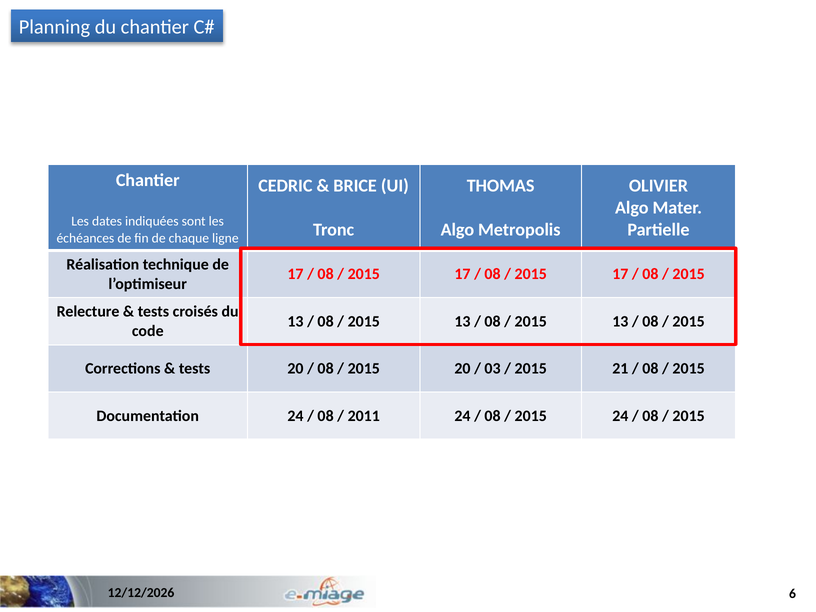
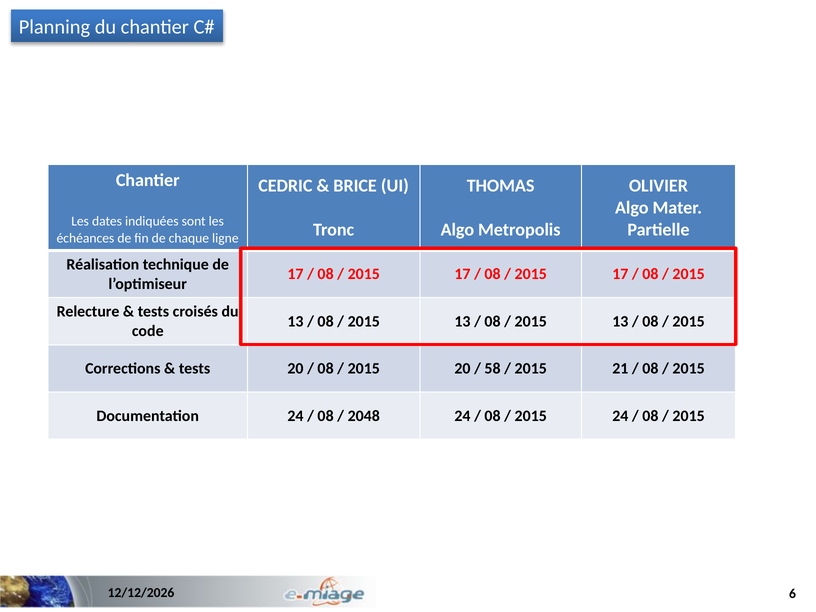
03: 03 -> 58
2011: 2011 -> 2048
